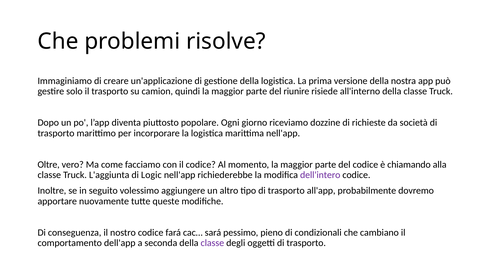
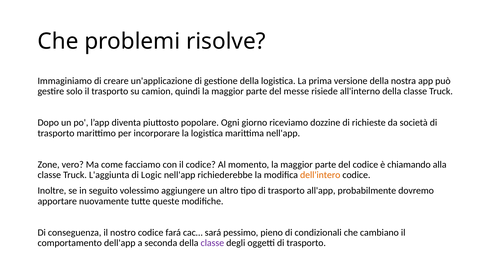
riunire: riunire -> messe
Oltre: Oltre -> Zone
dell'intero colour: purple -> orange
